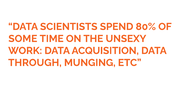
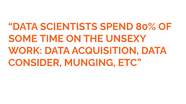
THROUGH: THROUGH -> CONSIDER
